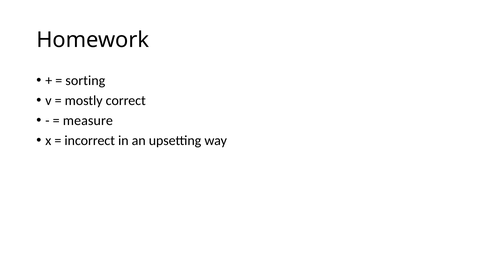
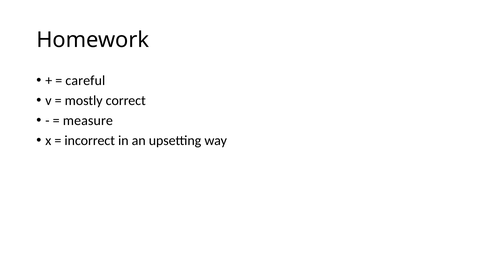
sorting: sorting -> careful
